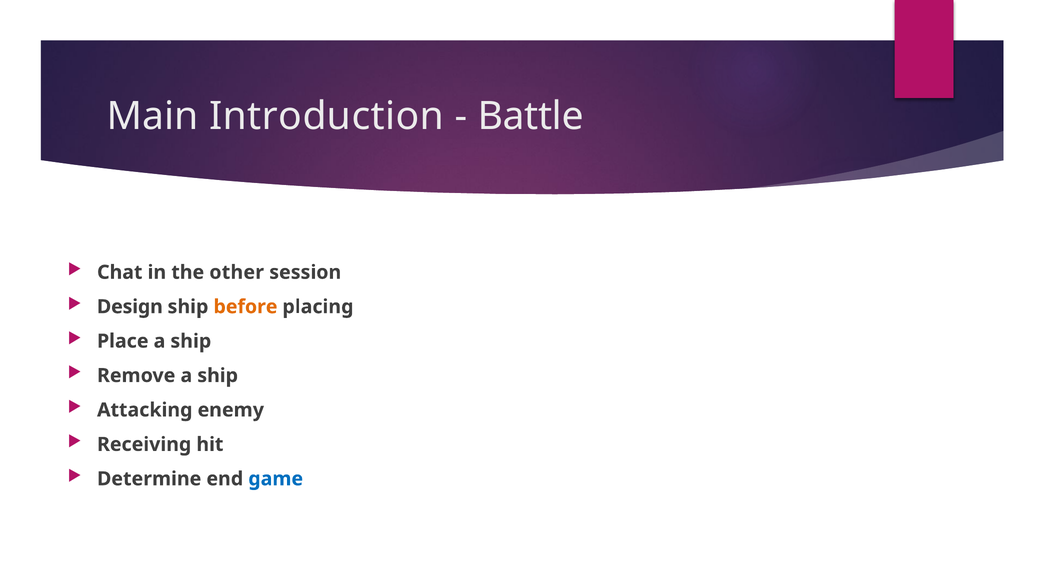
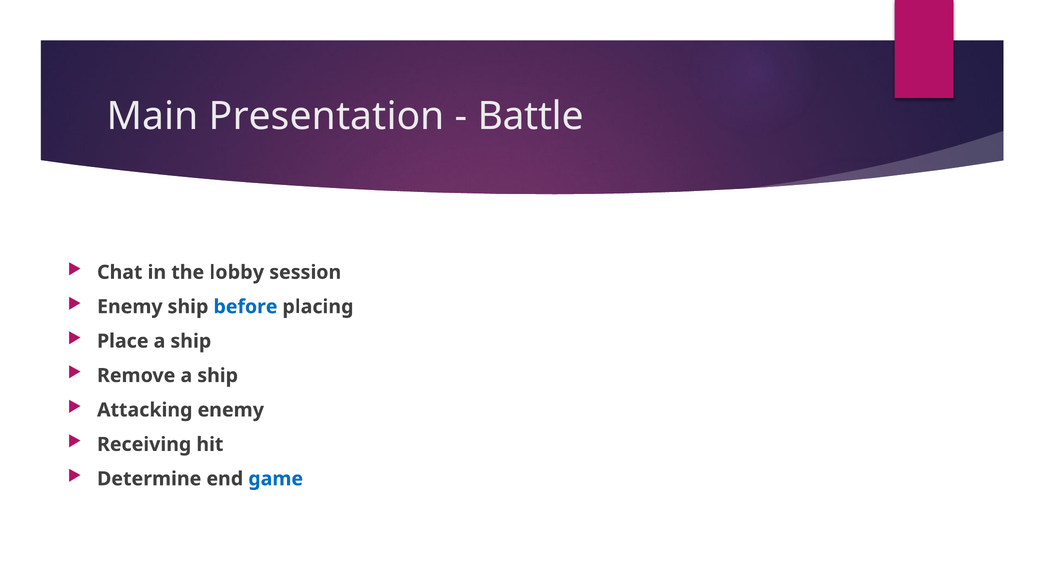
Introduction: Introduction -> Presentation
other: other -> lobby
Design at (130, 307): Design -> Enemy
before colour: orange -> blue
